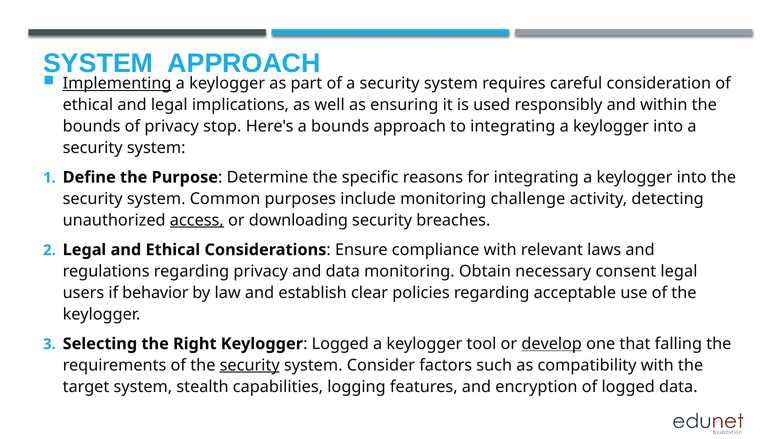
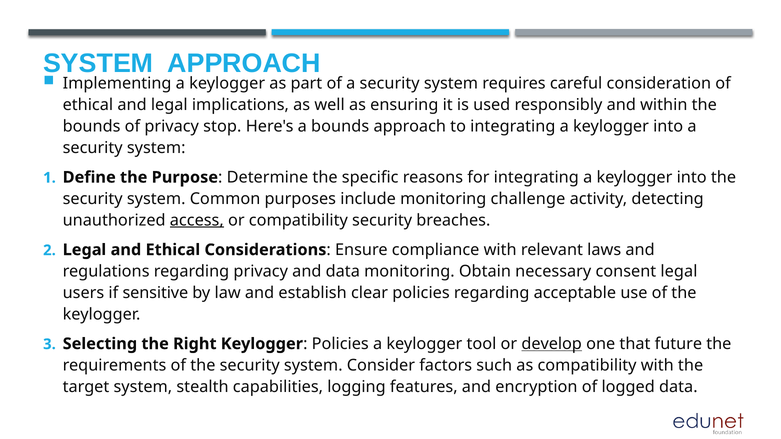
Implementing underline: present -> none
or downloading: downloading -> compatibility
behavior: behavior -> sensitive
Logged at (340, 344): Logged -> Policies
falling: falling -> future
security at (250, 365) underline: present -> none
